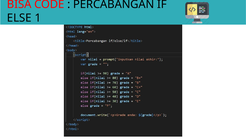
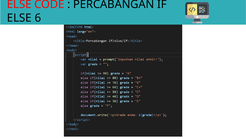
BISA at (19, 4): BISA -> ELSE
1: 1 -> 6
